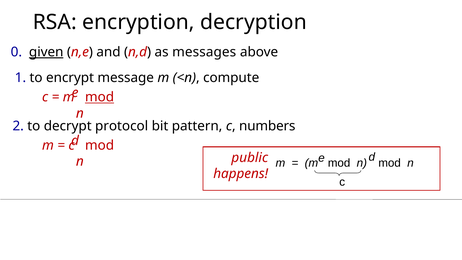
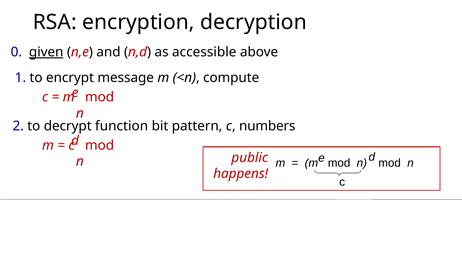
messages: messages -> accessible
mod at (100, 97) underline: present -> none
protocol: protocol -> function
